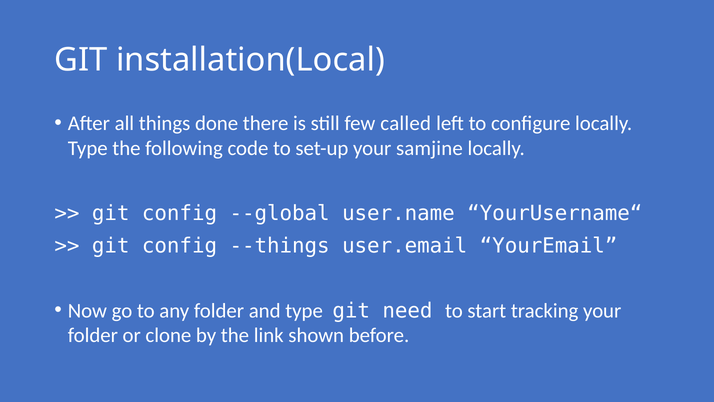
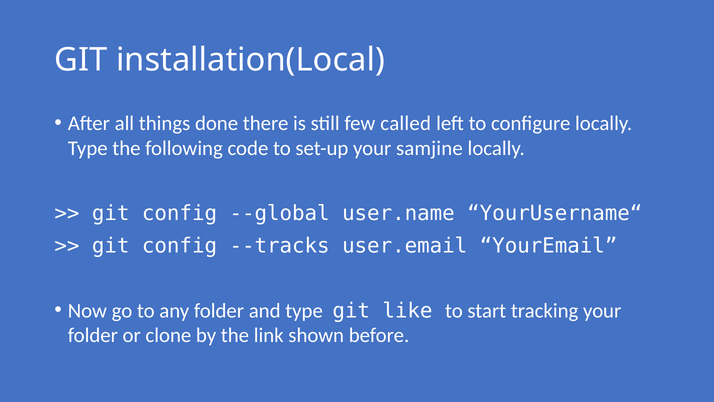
--things: --things -> --tracks
need: need -> like
